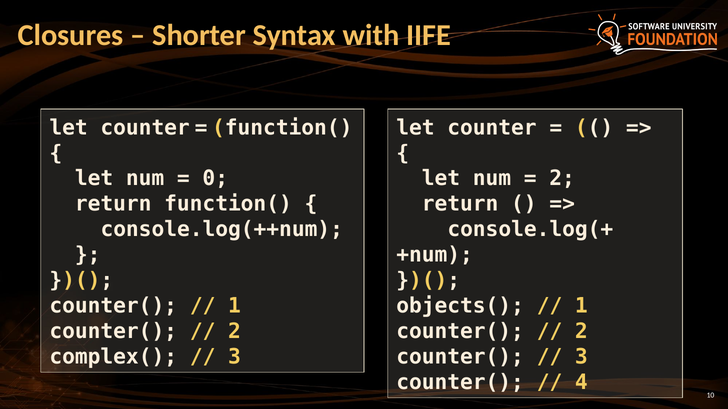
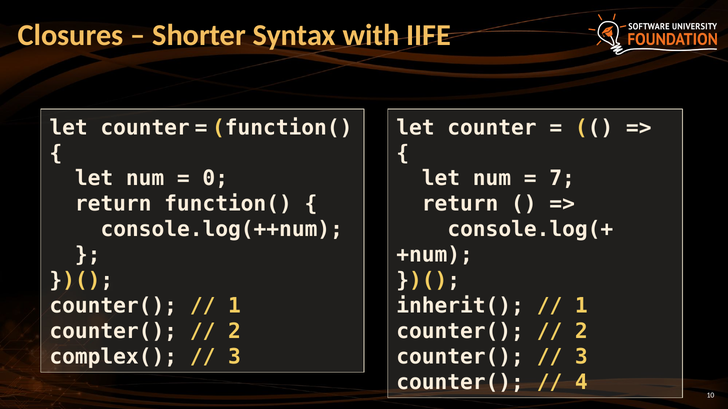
2 at (562, 179): 2 -> 7
objects(: objects( -> inherit(
